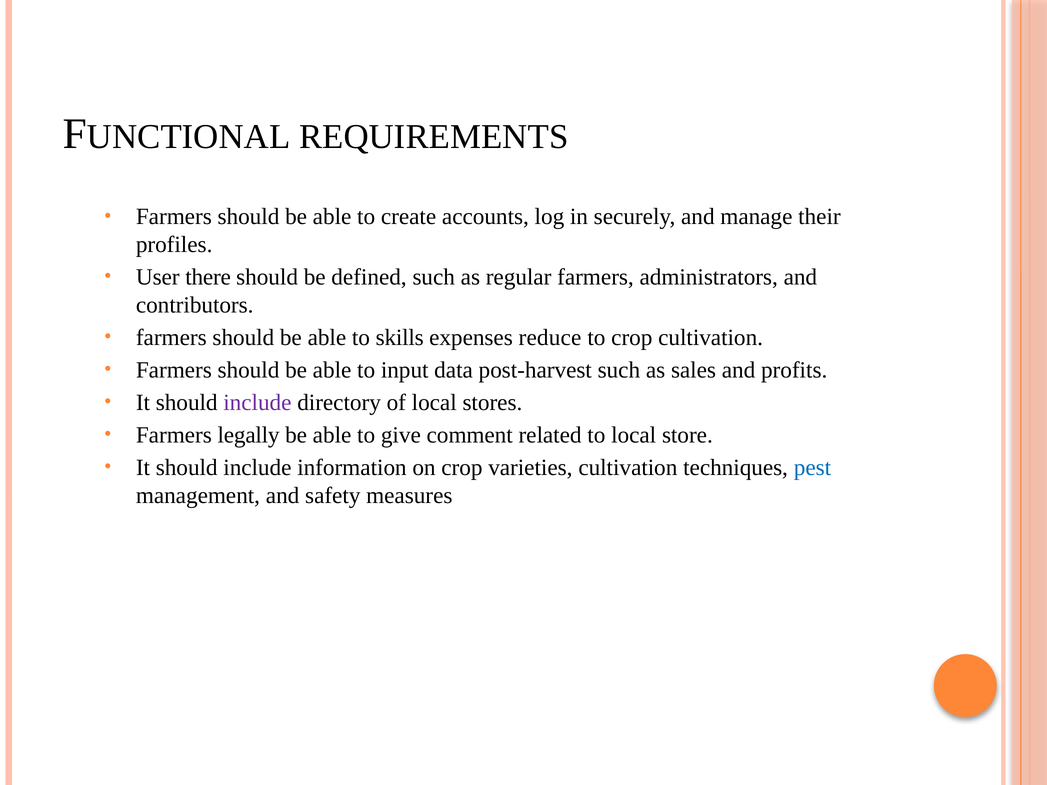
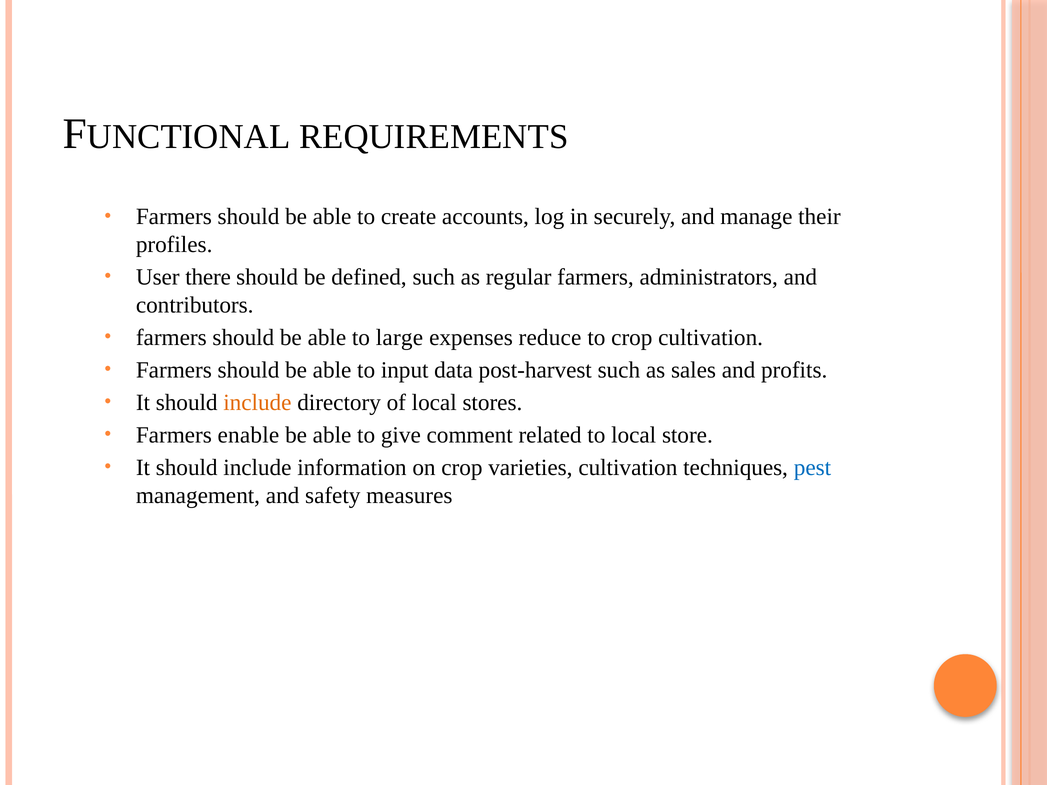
skills: skills -> large
include at (257, 403) colour: purple -> orange
legally: legally -> enable
